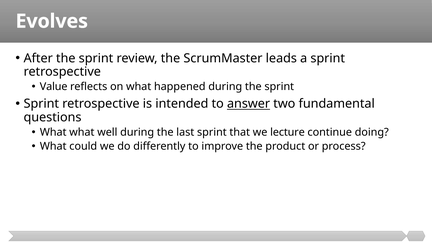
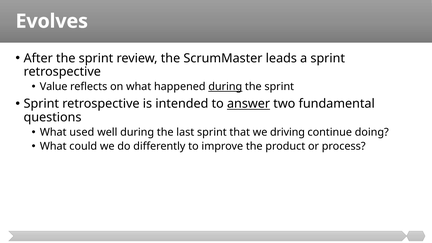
during at (225, 87) underline: none -> present
What what: what -> used
lecture: lecture -> driving
